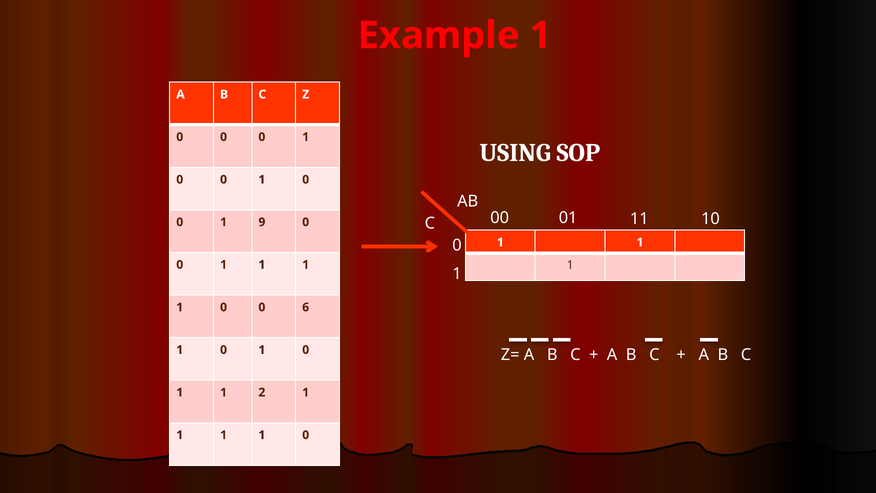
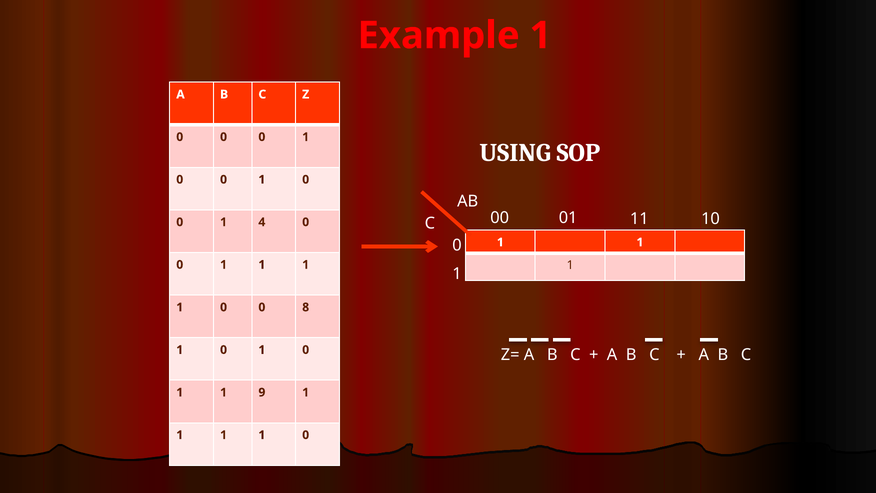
9: 9 -> 4
6: 6 -> 8
2: 2 -> 9
